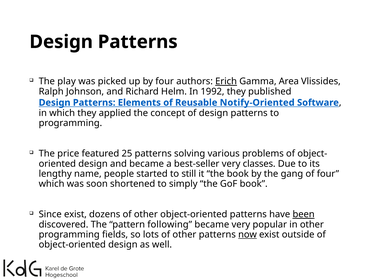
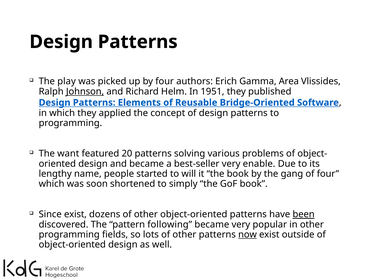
Erich underline: present -> none
Johnson underline: none -> present
1992: 1992 -> 1951
Notify-Oriented: Notify-Oriented -> Bridge-Oriented
price: price -> want
25: 25 -> 20
classes: classes -> enable
still: still -> will
